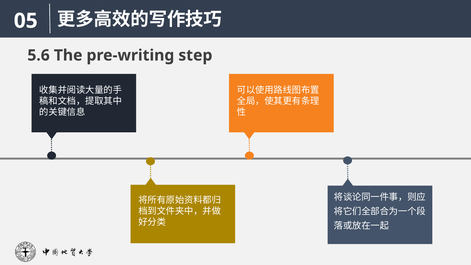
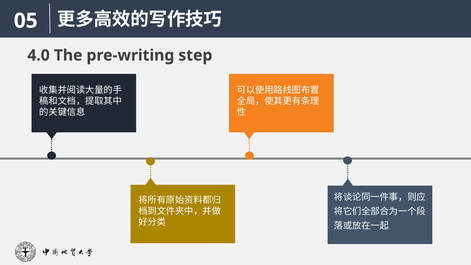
5.6: 5.6 -> 4.0
